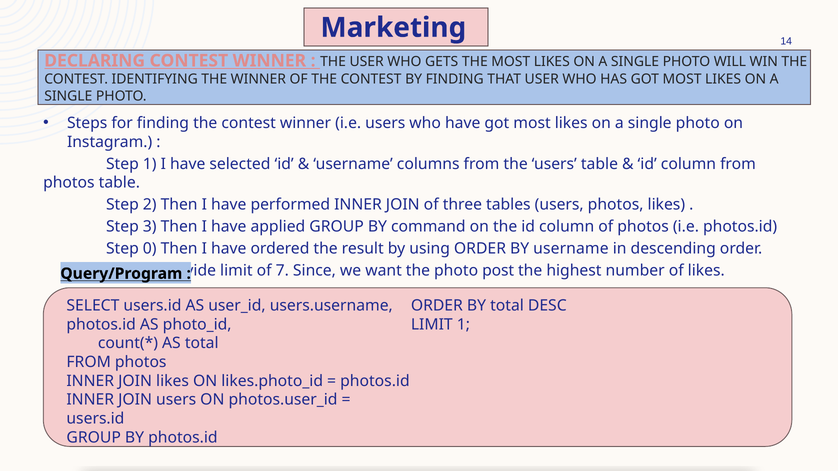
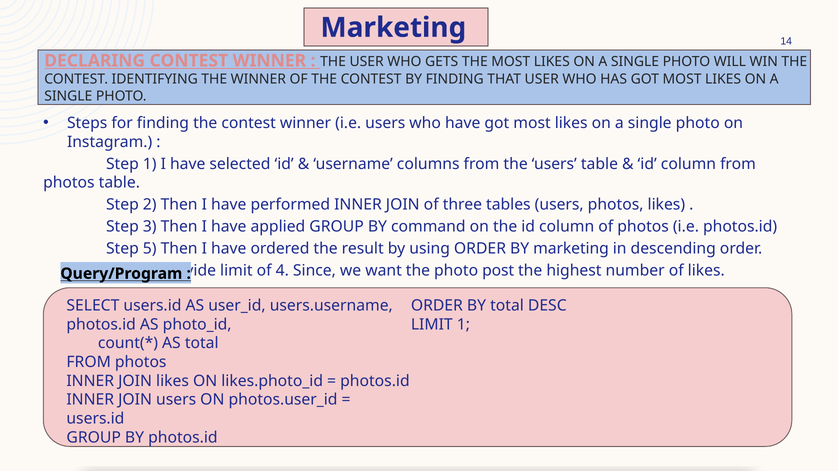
0 at (150, 249): 0 -> 5
BY username: username -> marketing
7: 7 -> 4
